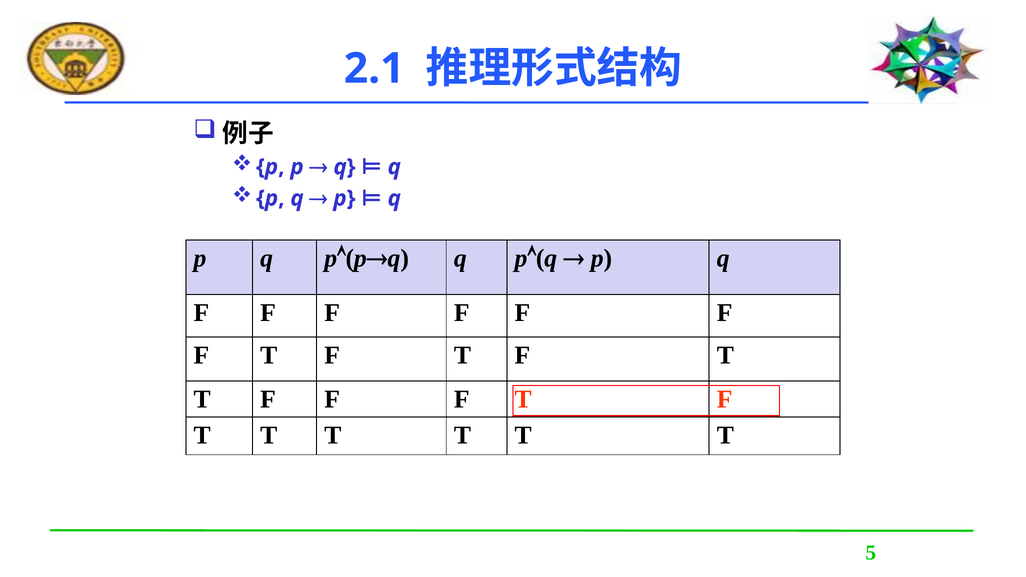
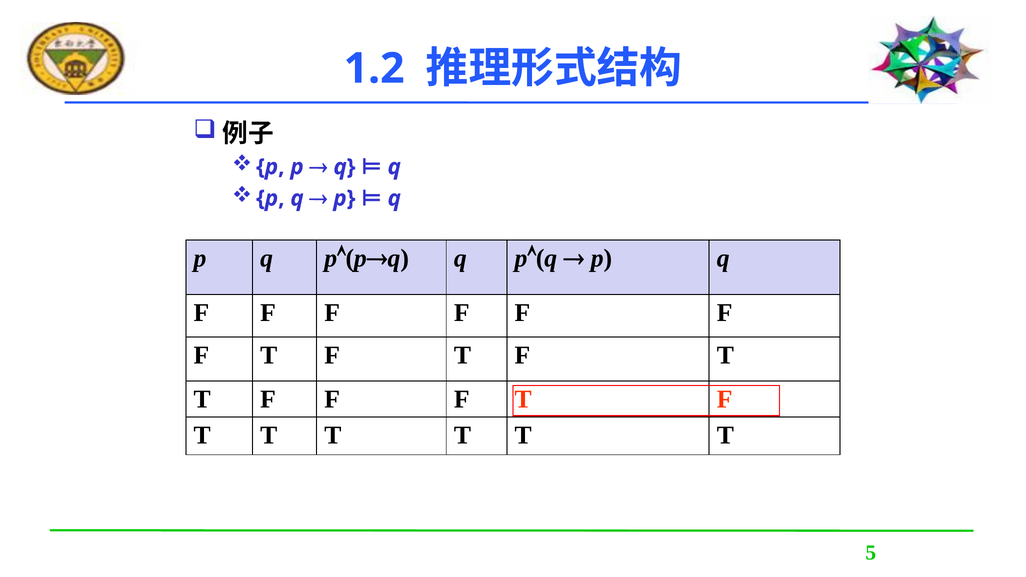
2.1: 2.1 -> 1.2
